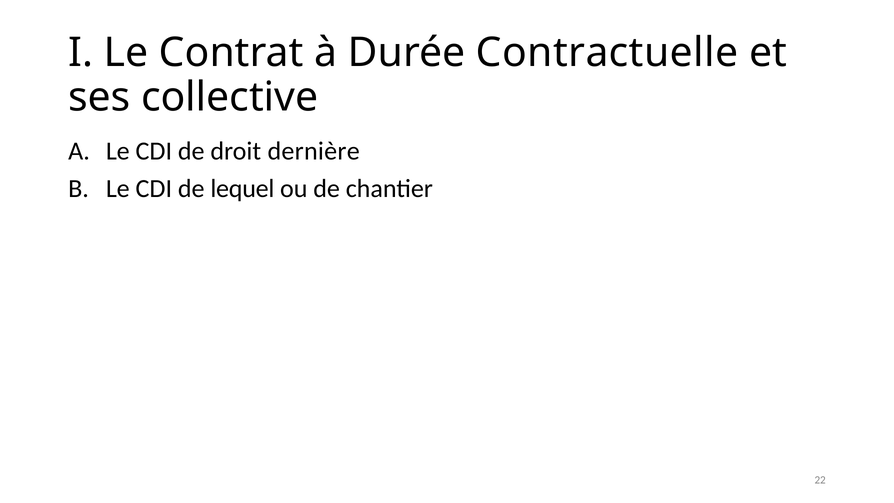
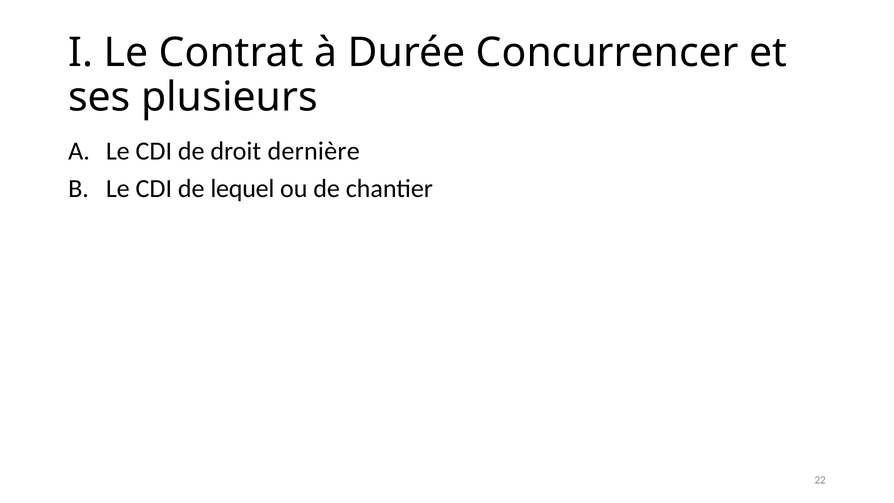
Contractuelle: Contractuelle -> Concurrencer
collective: collective -> plusieurs
